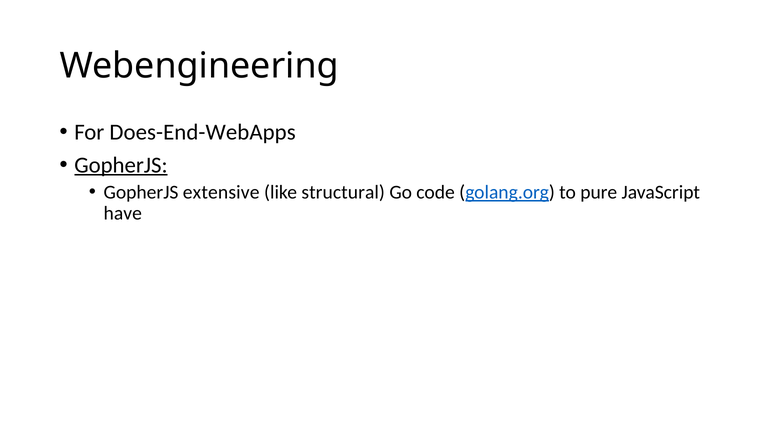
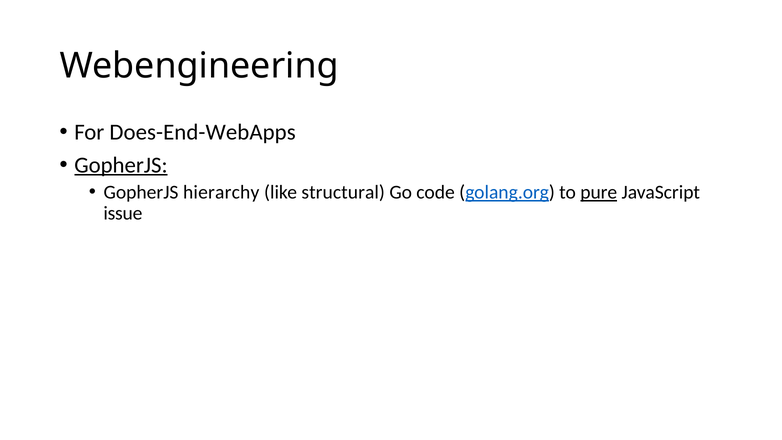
extensive: extensive -> hierarchy
pure underline: none -> present
have: have -> issue
